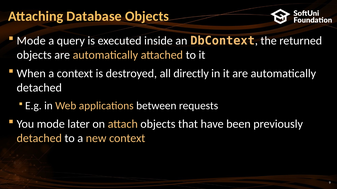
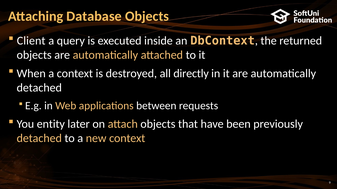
Mode at (31, 41): Mode -> Client
You mode: mode -> entity
